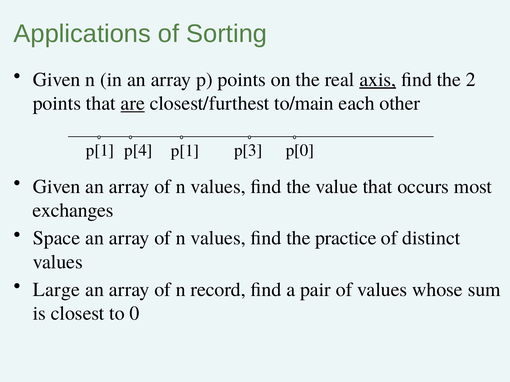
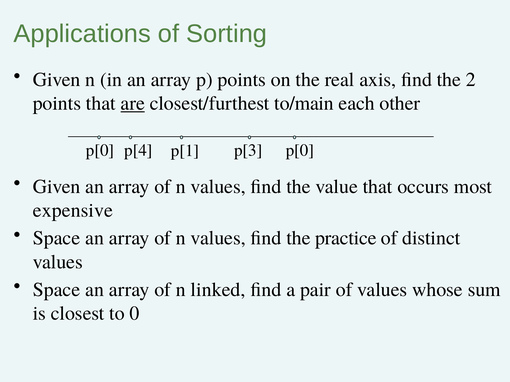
axis underline: present -> none
p[1 at (100, 150): p[1 -> p[0
exchanges: exchanges -> expensive
Large at (56, 290): Large -> Space
record: record -> linked
